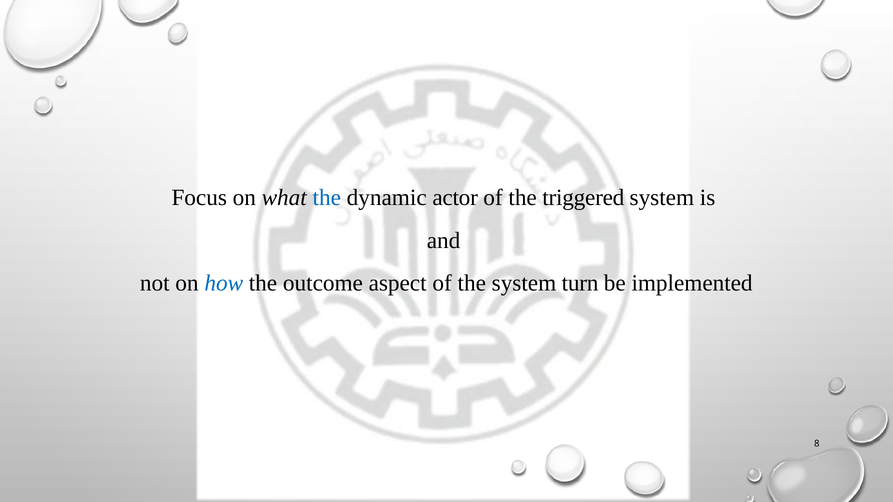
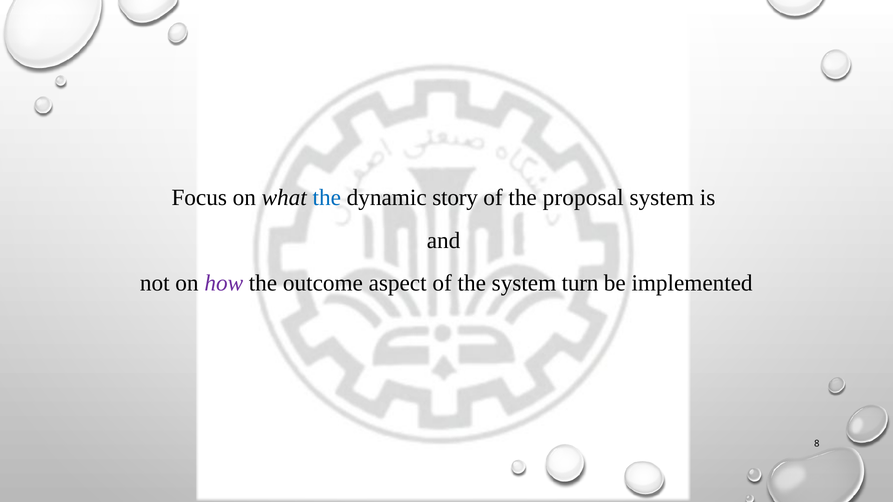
actor: actor -> story
triggered: triggered -> proposal
how colour: blue -> purple
